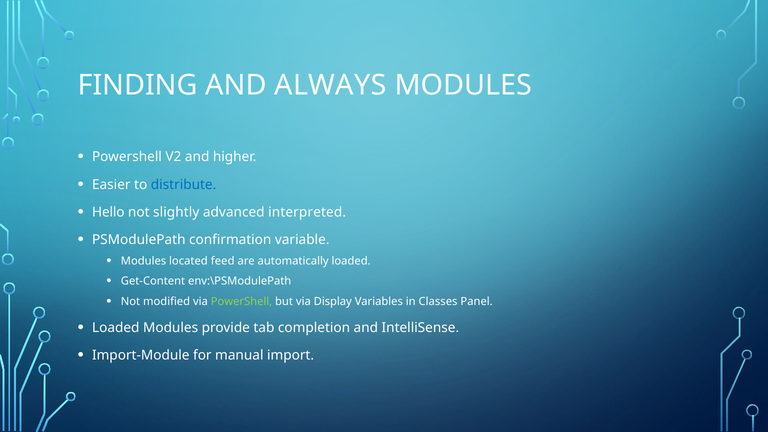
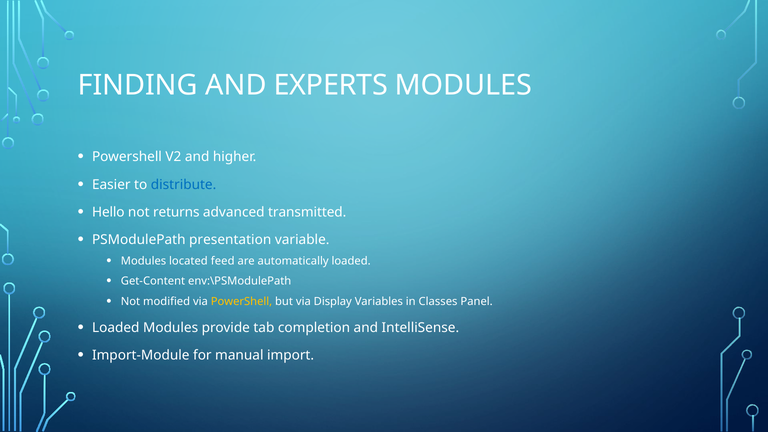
ALWAYS: ALWAYS -> EXPERTS
slightly: slightly -> returns
interpreted: interpreted -> transmitted
confirmation: confirmation -> presentation
PowerShell at (242, 301) colour: light green -> yellow
